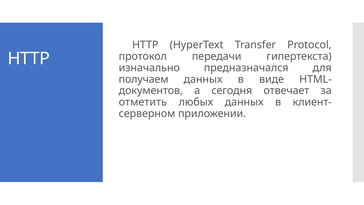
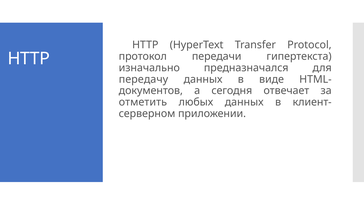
получаем: получаем -> передачу
